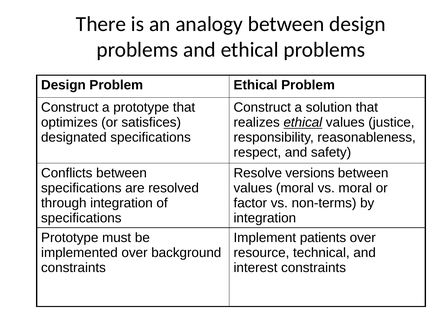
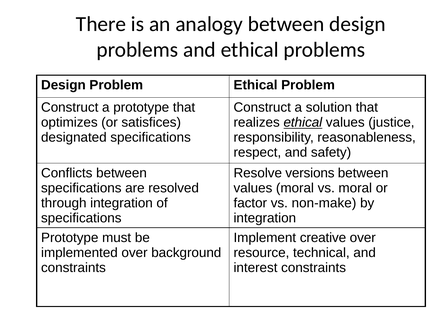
non-terms: non-terms -> non-make
patients: patients -> creative
